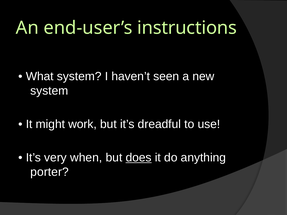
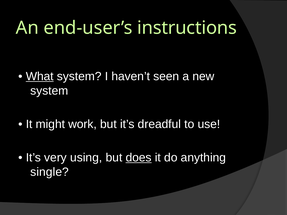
What underline: none -> present
when: when -> using
porter: porter -> single
